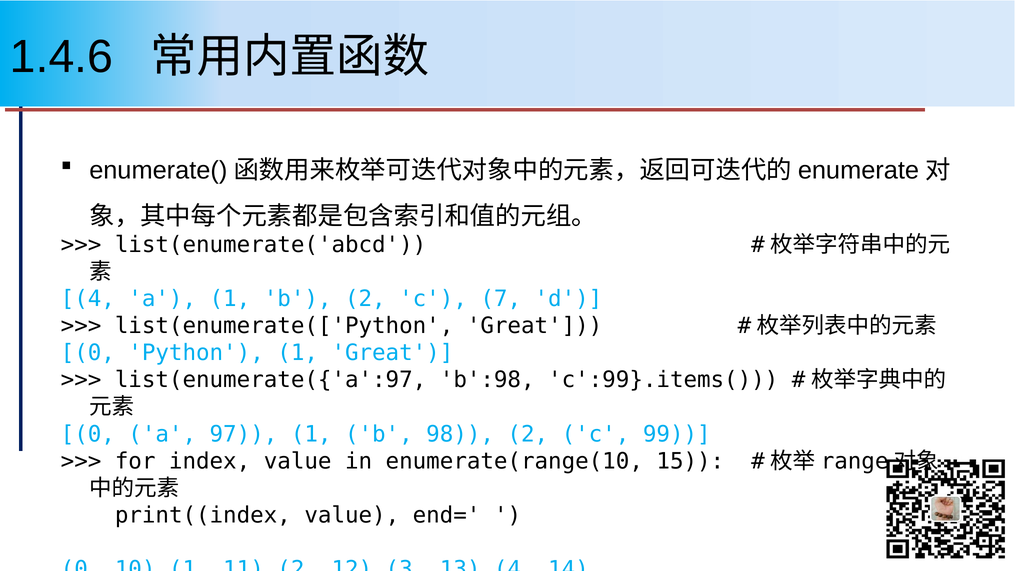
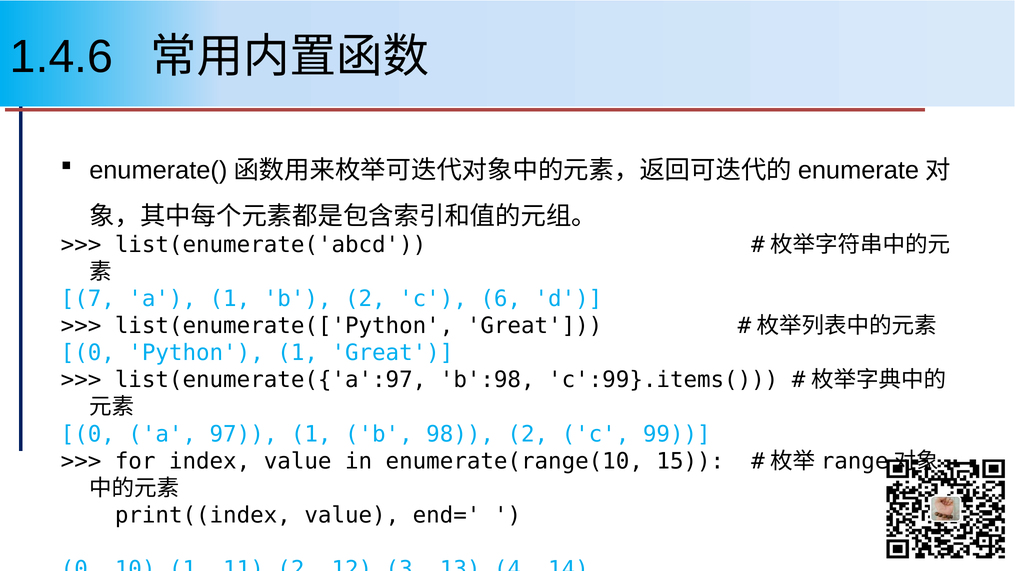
4 at (88, 299): 4 -> 7
7: 7 -> 6
